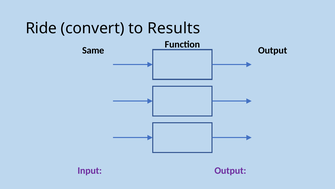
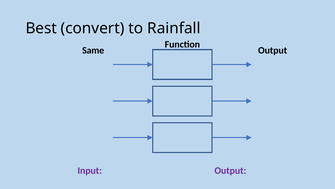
Ride: Ride -> Best
Results: Results -> Rainfall
